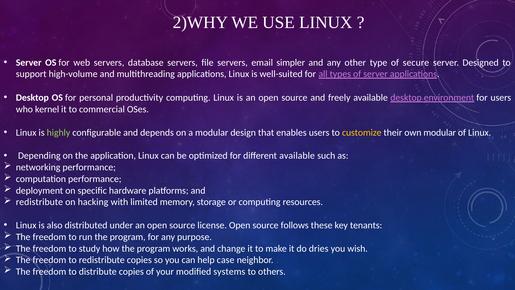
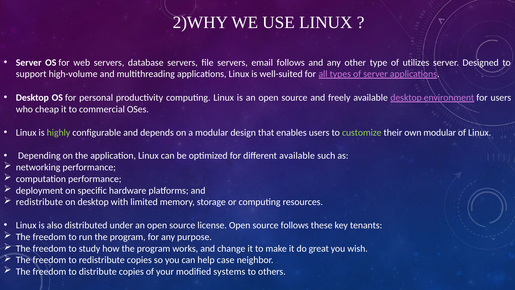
email simpler: simpler -> follows
secure: secure -> utilizes
kernel: kernel -> cheap
customize colour: yellow -> light green
on hacking: hacking -> desktop
dries: dries -> great
